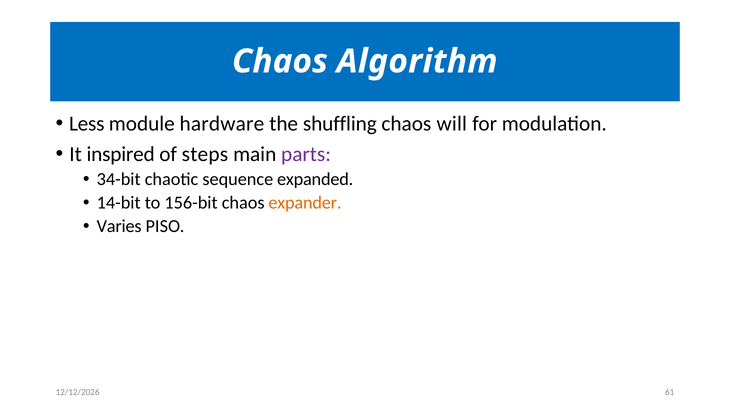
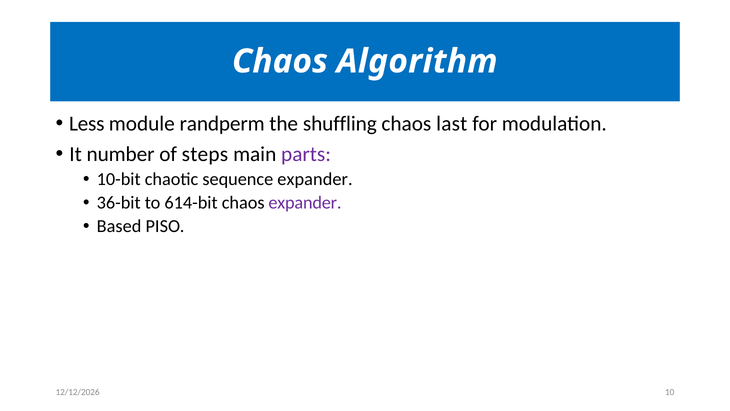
hardware: hardware -> randperm
will: will -> last
inspired: inspired -> number
34-bit: 34-bit -> 10-bit
sequence expanded: expanded -> expander
14-bit: 14-bit -> 36-bit
156-bit: 156-bit -> 614-bit
expander at (305, 203) colour: orange -> purple
Varies: Varies -> Based
61: 61 -> 10
